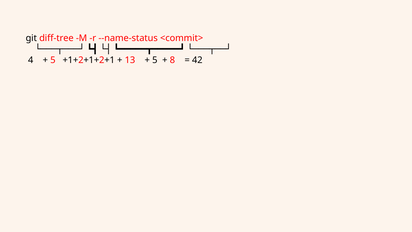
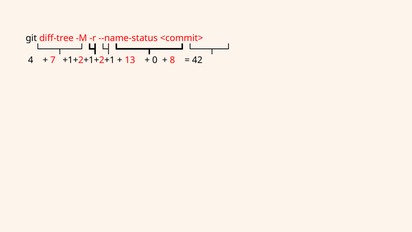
5 at (53, 60): 5 -> 7
5 at (155, 60): 5 -> 0
